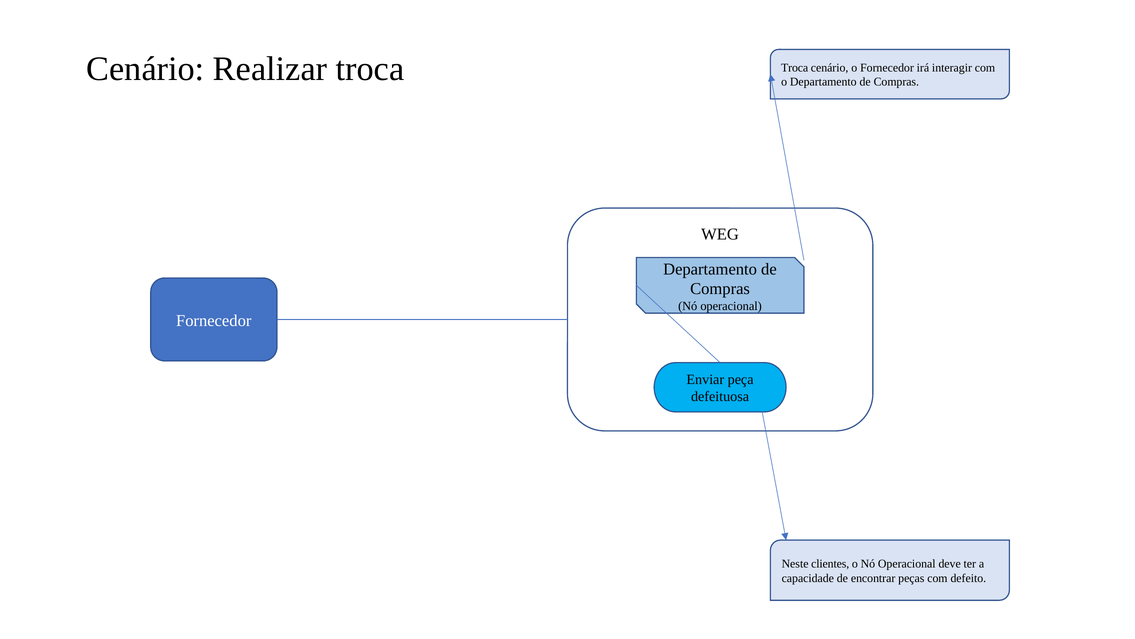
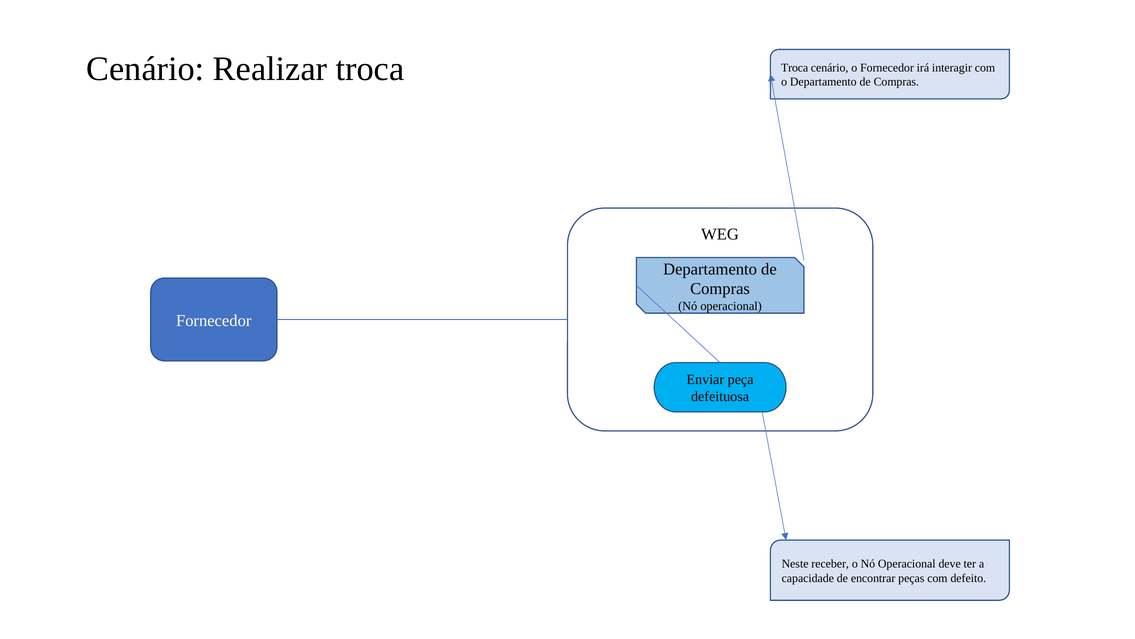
clientes: clientes -> receber
